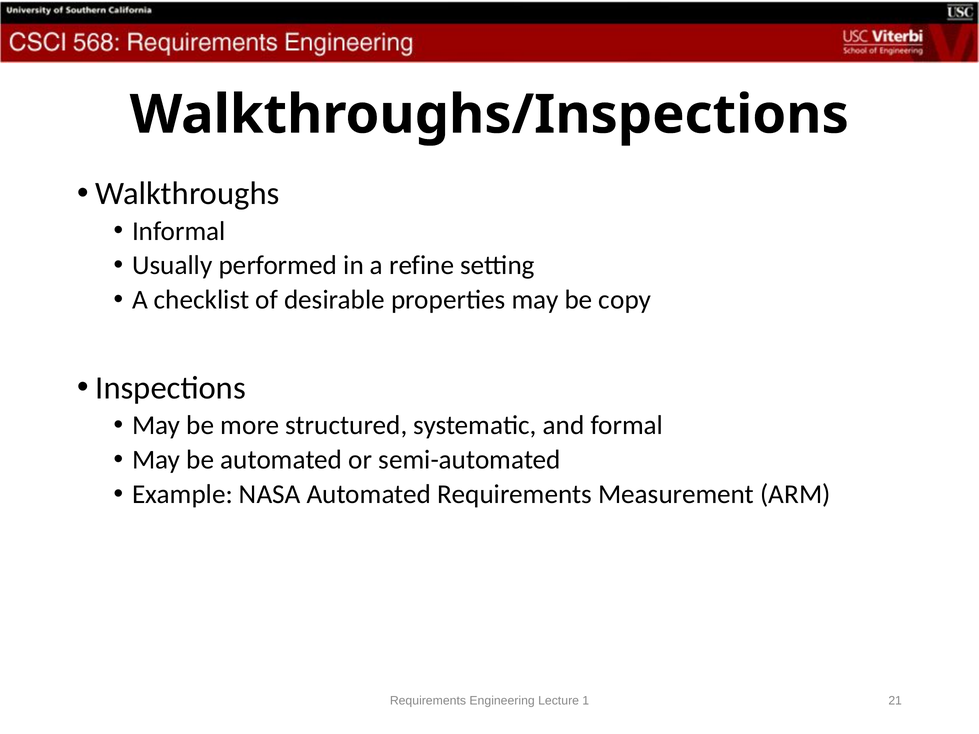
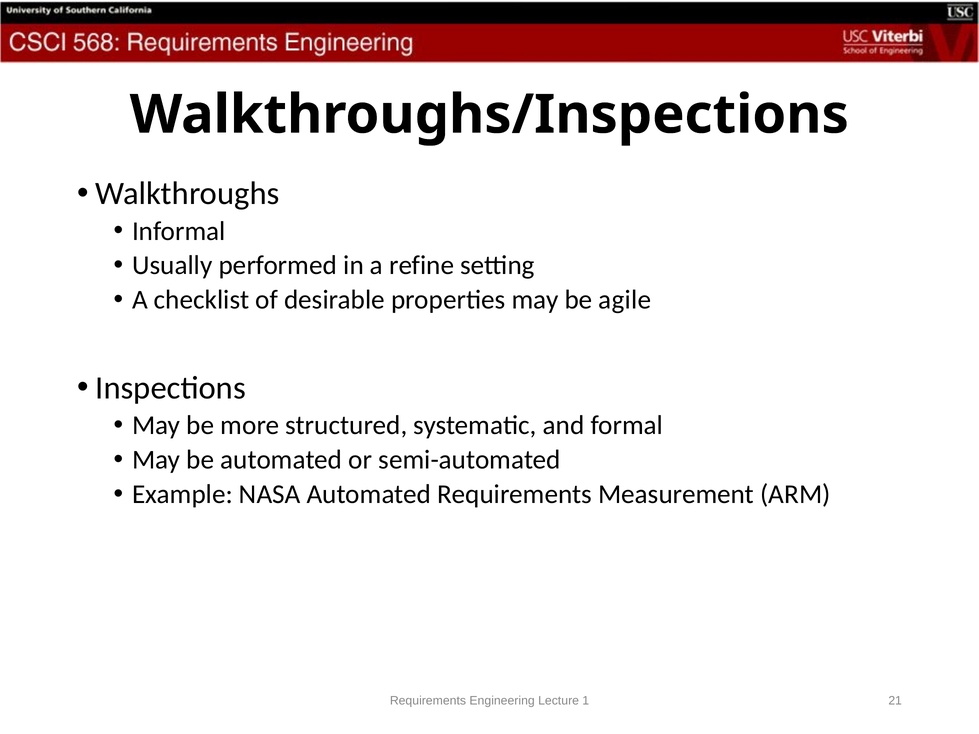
copy: copy -> agile
